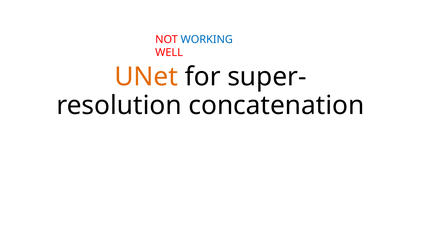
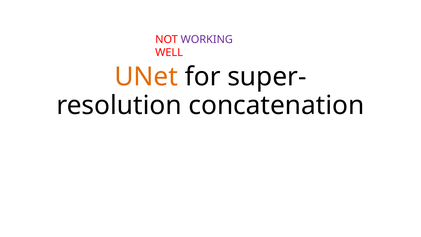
WORKING colour: blue -> purple
